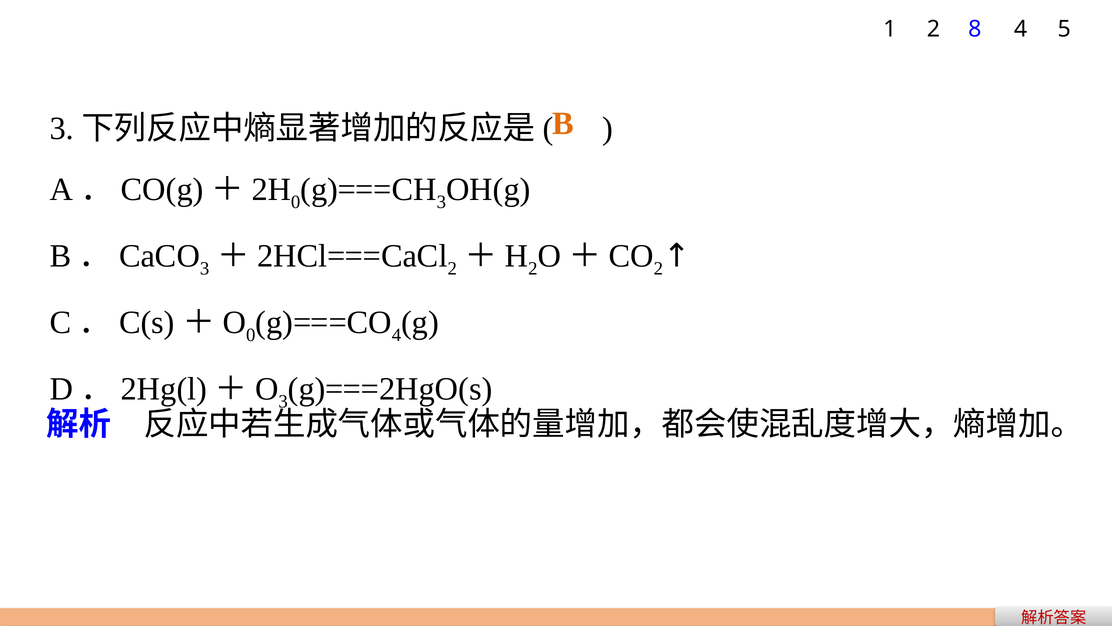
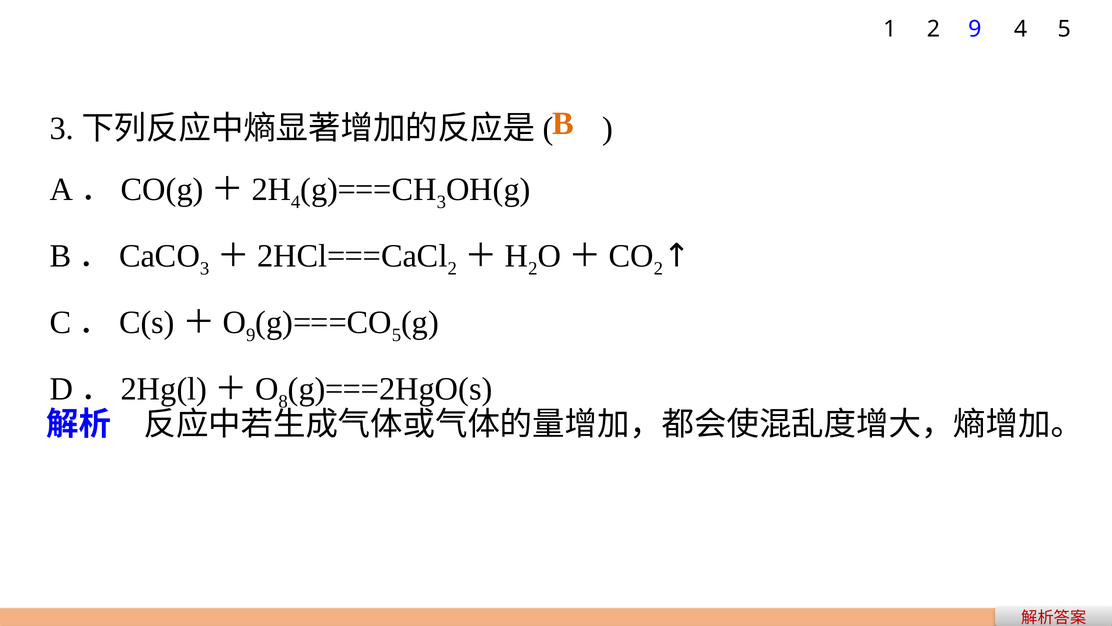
2 8: 8 -> 9
0 at (296, 202): 0 -> 4
0 at (251, 335): 0 -> 9
4 at (397, 335): 4 -> 5
3 at (283, 401): 3 -> 8
